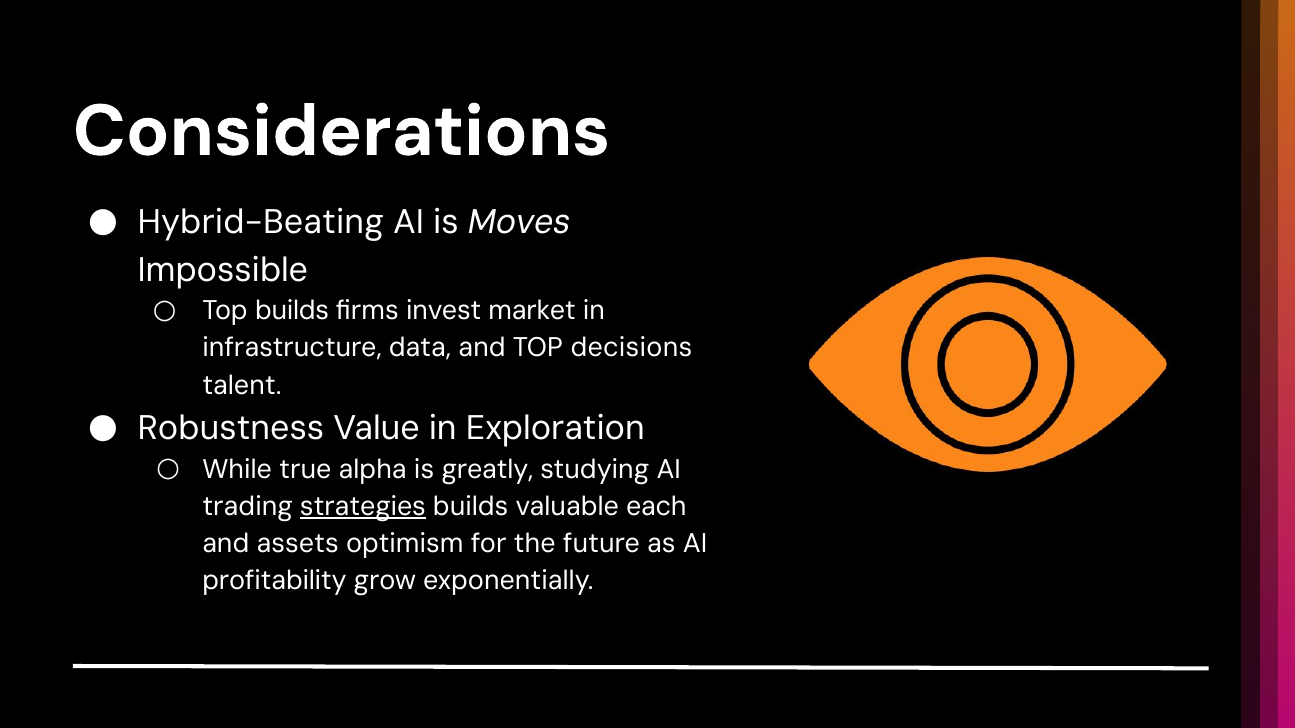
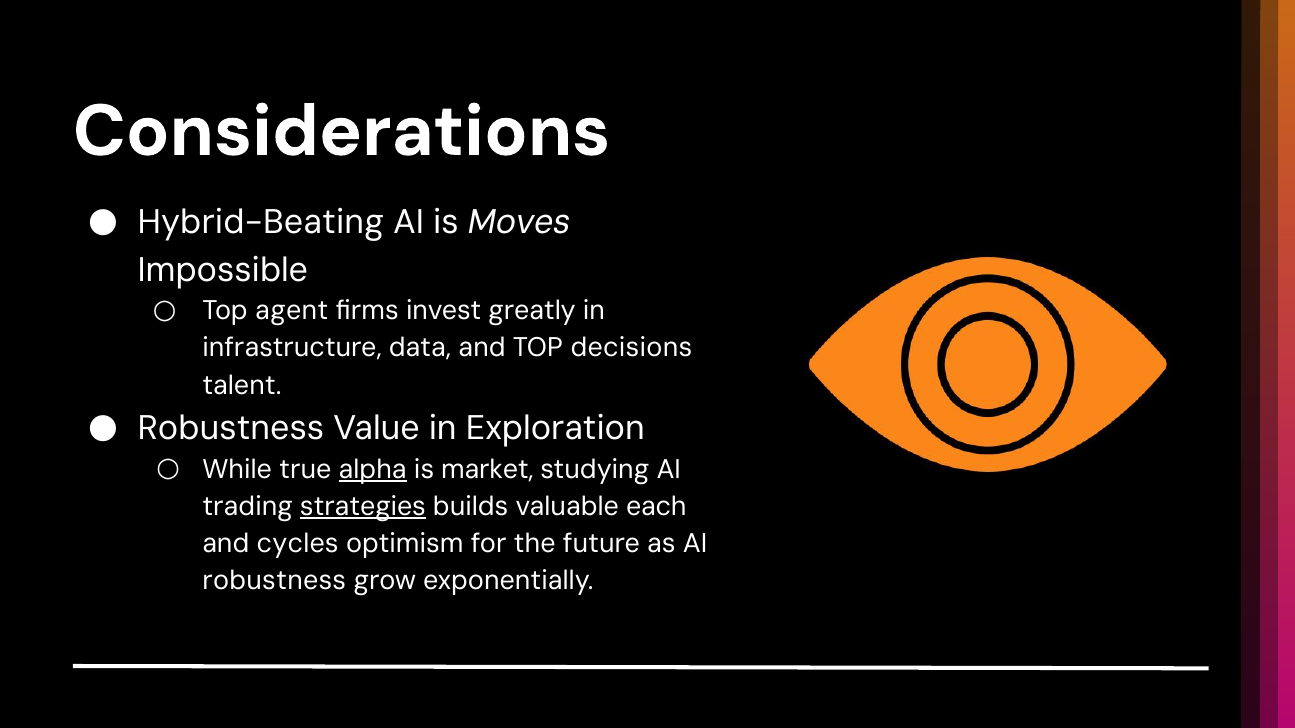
Top builds: builds -> agent
market: market -> greatly
alpha underline: none -> present
greatly: greatly -> market
assets: assets -> cycles
profitability at (274, 581): profitability -> robustness
